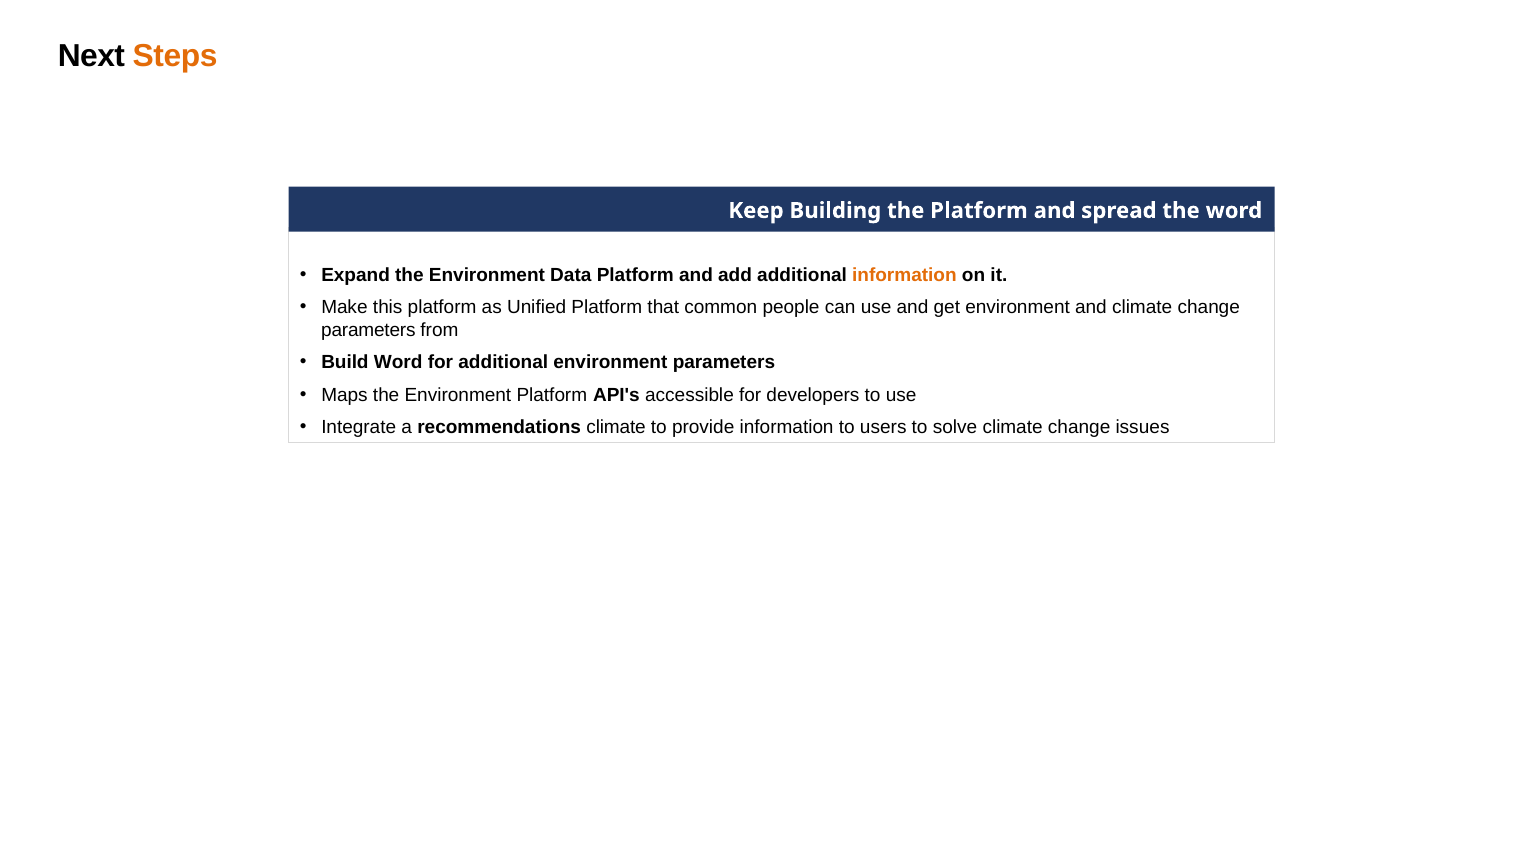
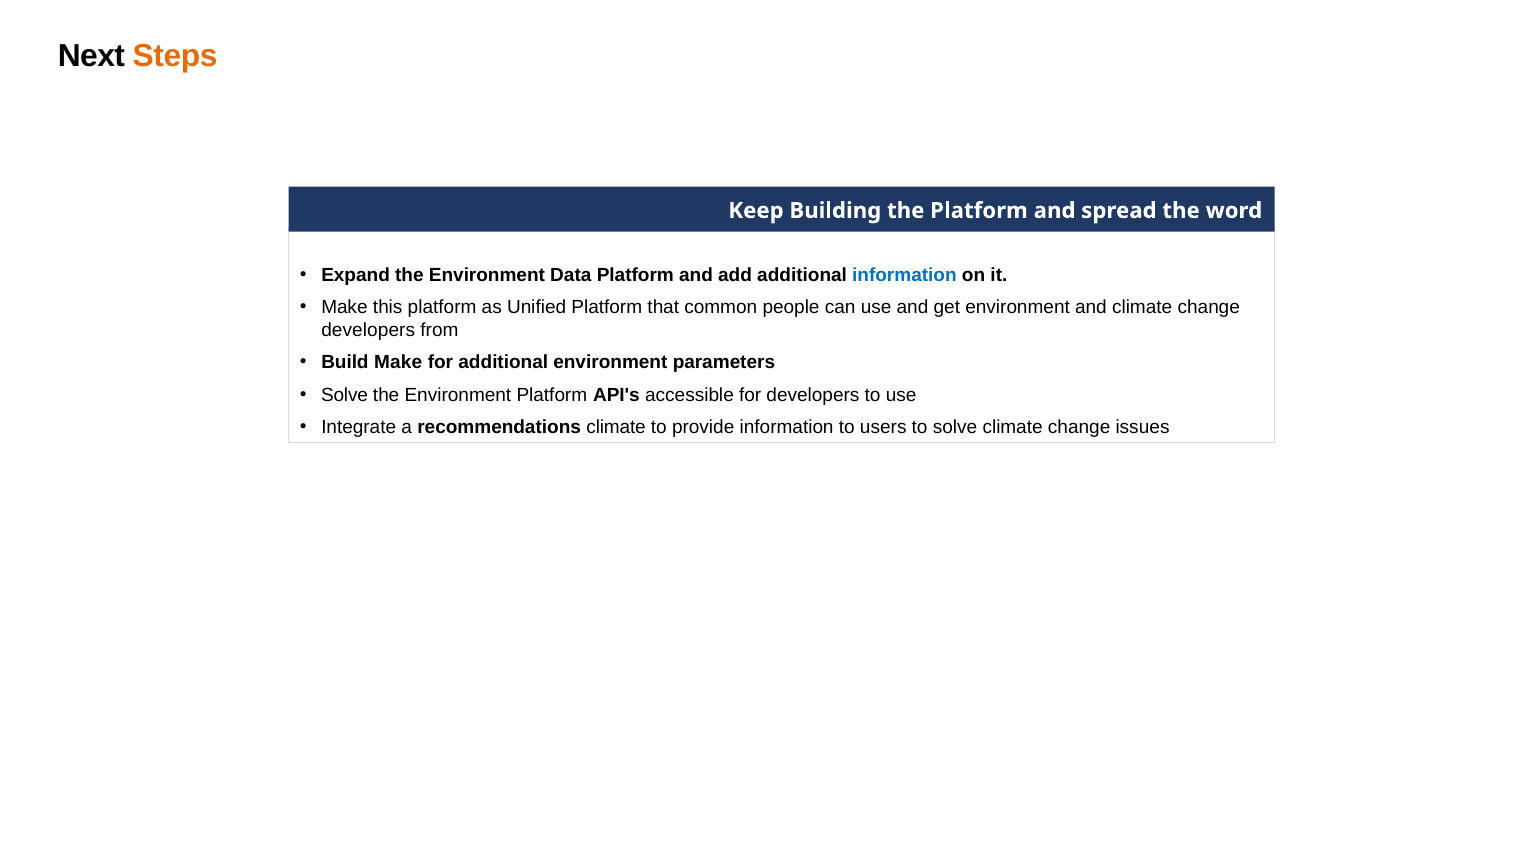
information at (904, 275) colour: orange -> blue
parameters at (368, 330): parameters -> developers
Build Word: Word -> Make
Maps at (344, 395): Maps -> Solve
